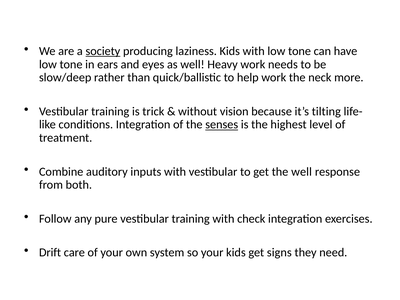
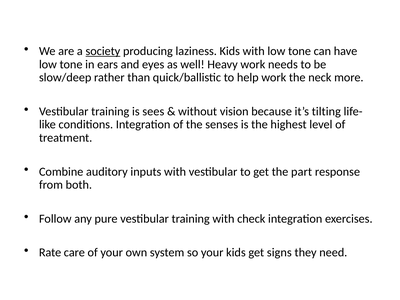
trick: trick -> sees
senses underline: present -> none
the well: well -> part
Drift: Drift -> Rate
